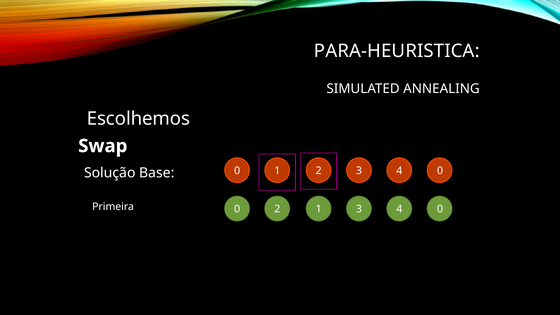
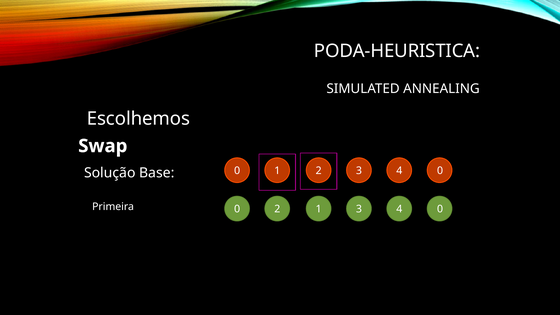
PARA-HEURISTICA: PARA-HEURISTICA -> PODA-HEURISTICA
